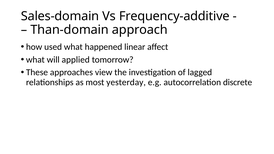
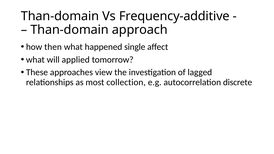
Sales-domain at (60, 16): Sales-domain -> Than-domain
used: used -> then
linear: linear -> single
yesterday: yesterday -> collection
